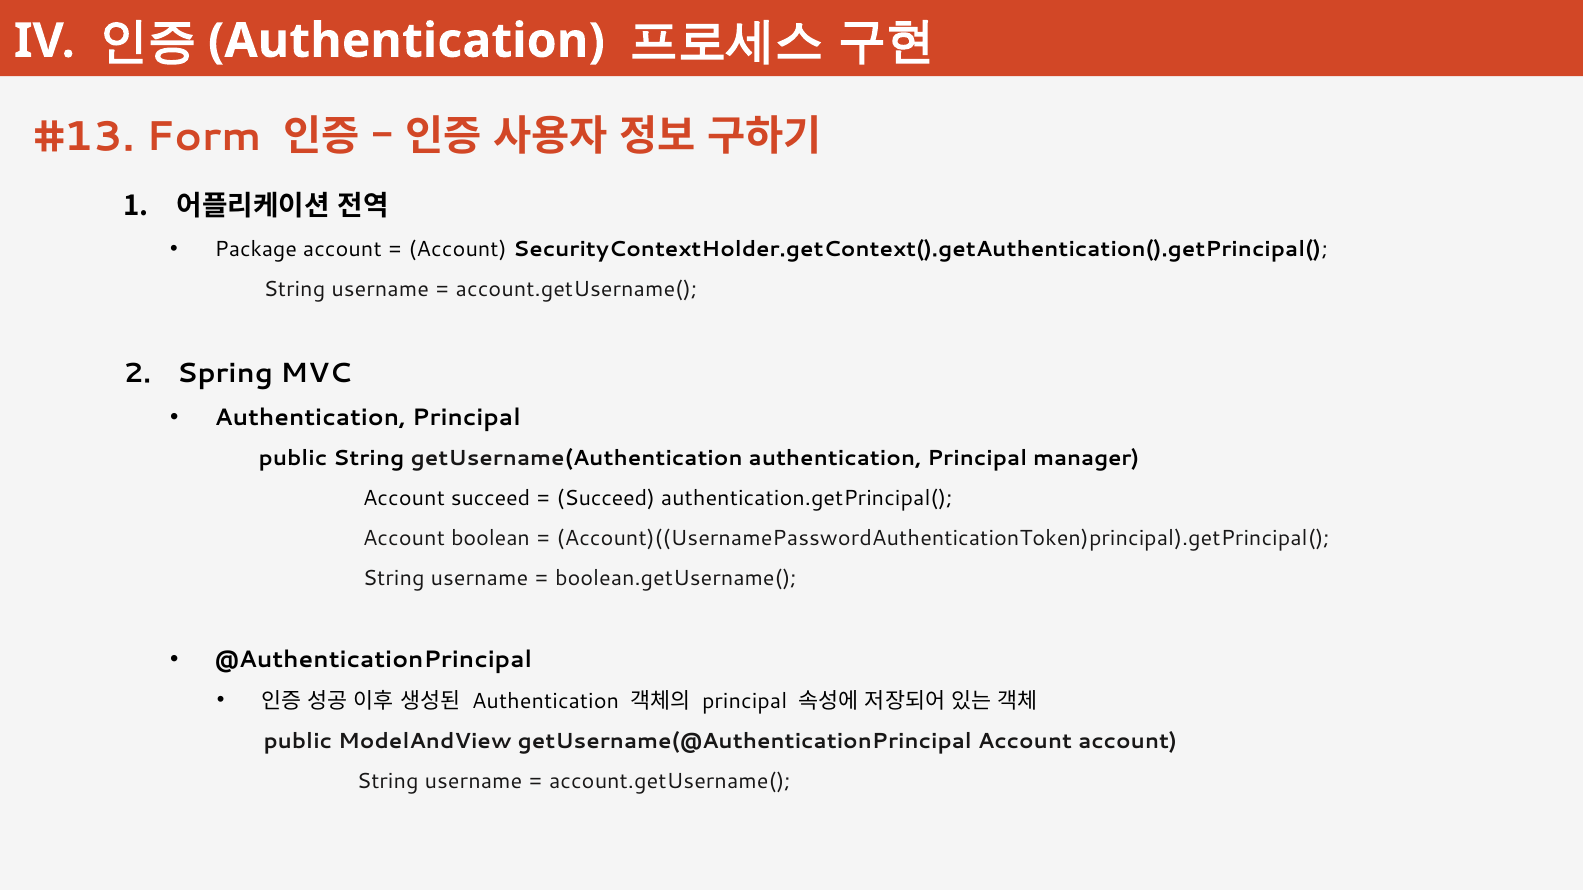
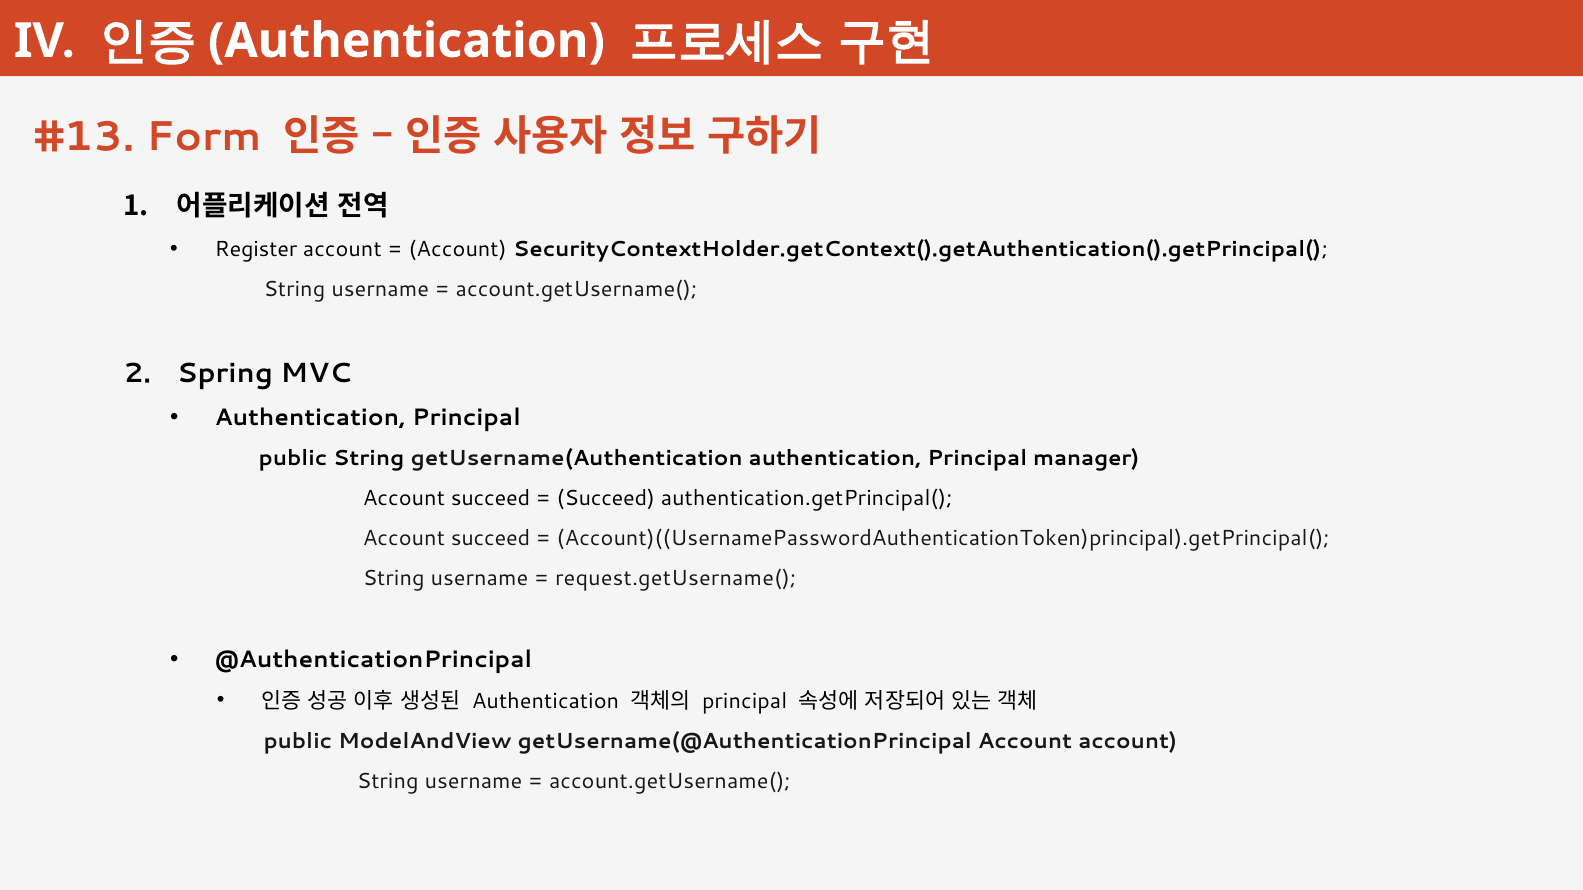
Package: Package -> Register
boolean at (490, 539): boolean -> succeed
boolean.getUsername(: boolean.getUsername( -> request.getUsername(
